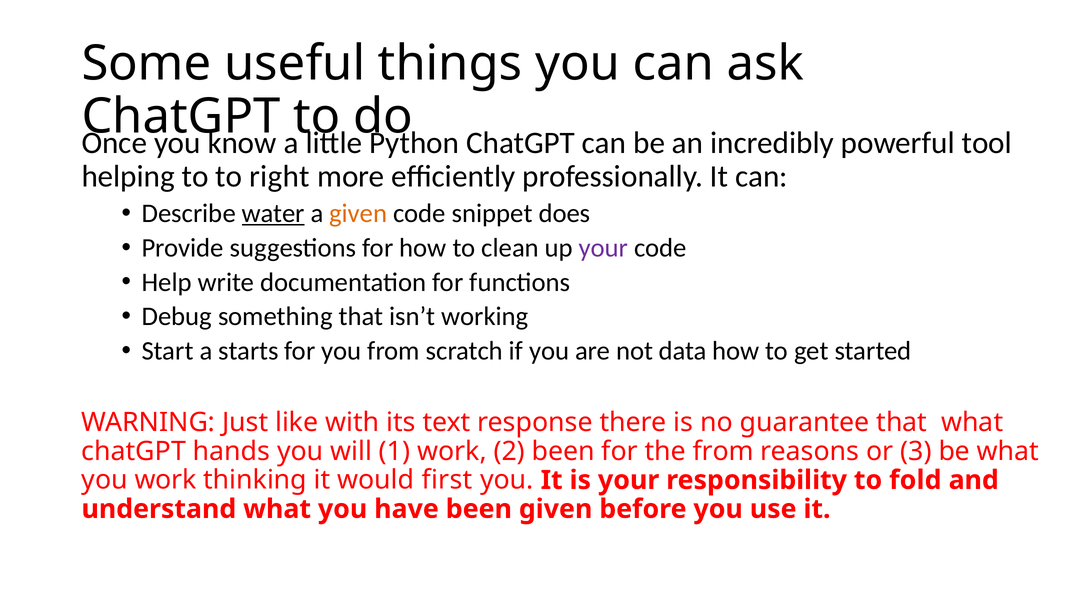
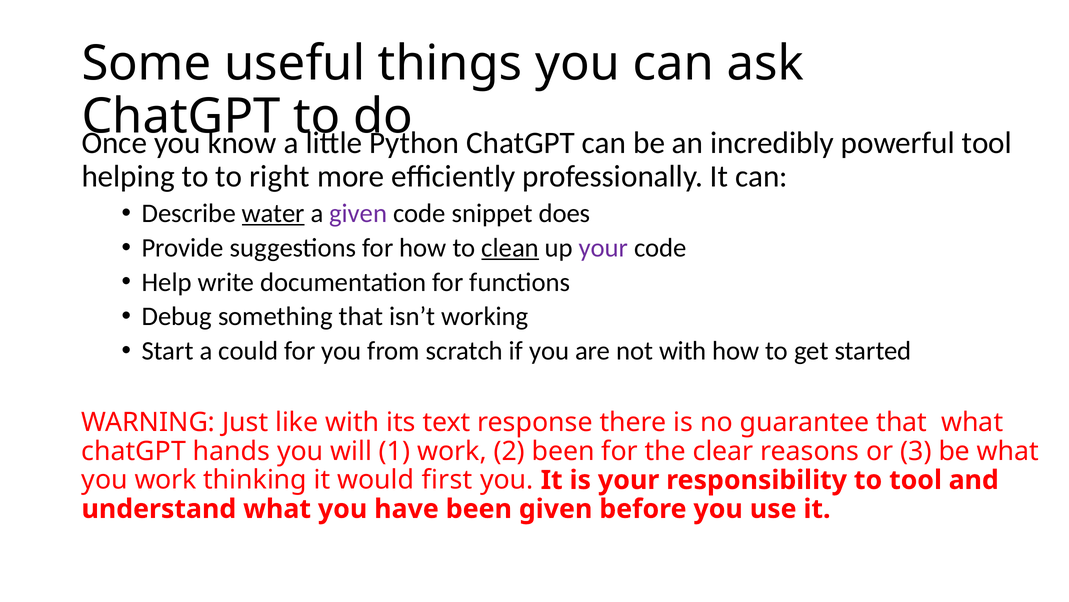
given at (358, 213) colour: orange -> purple
clean underline: none -> present
starts: starts -> could
not data: data -> with
the from: from -> clear
to fold: fold -> tool
